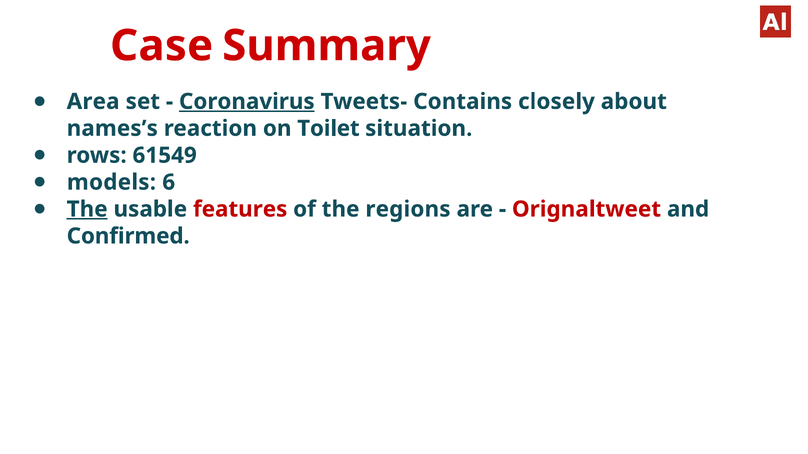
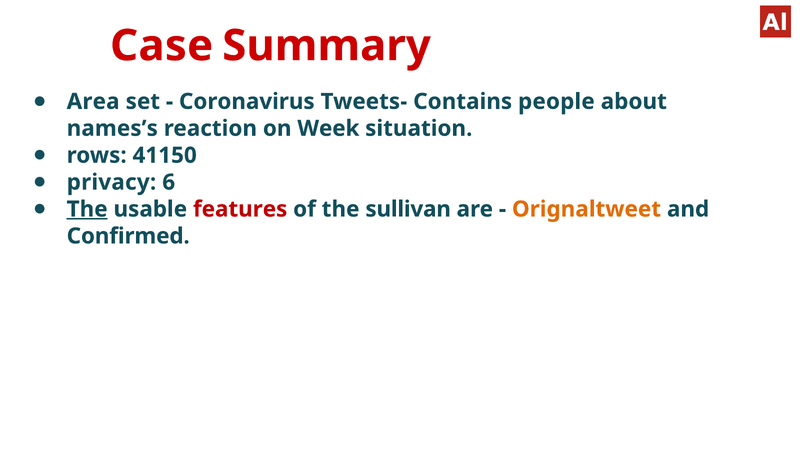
Coronavirus underline: present -> none
closely: closely -> people
Toilet: Toilet -> Week
61549: 61549 -> 41150
models: models -> privacy
regions: regions -> sullivan
Orignaltweet colour: red -> orange
